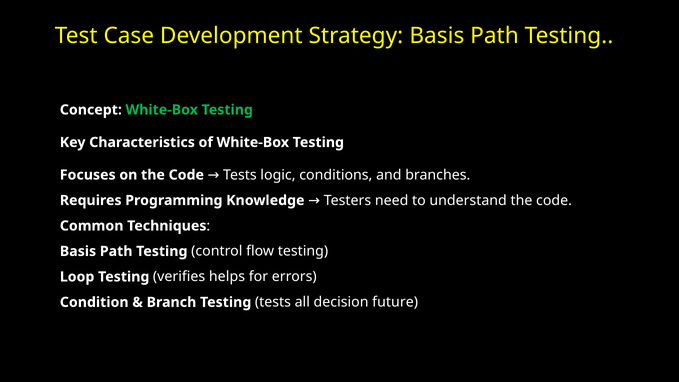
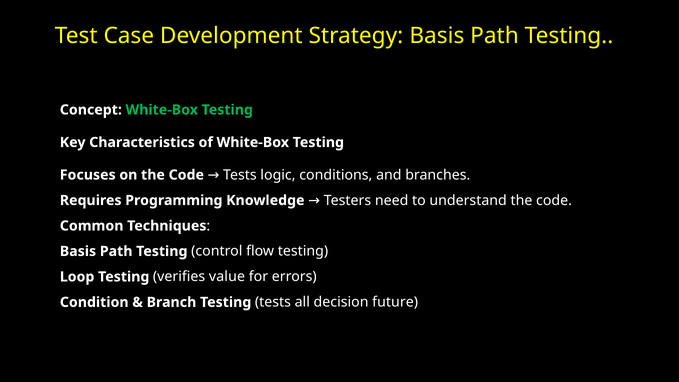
helps: helps -> value
